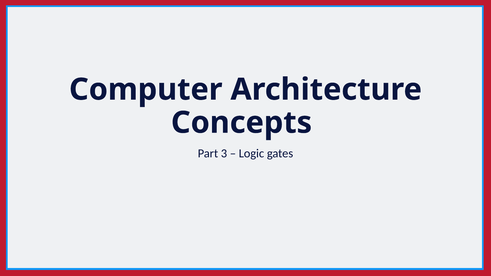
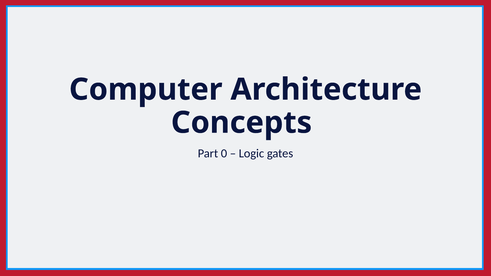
3: 3 -> 0
